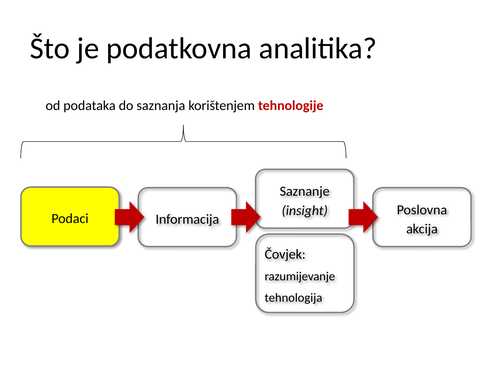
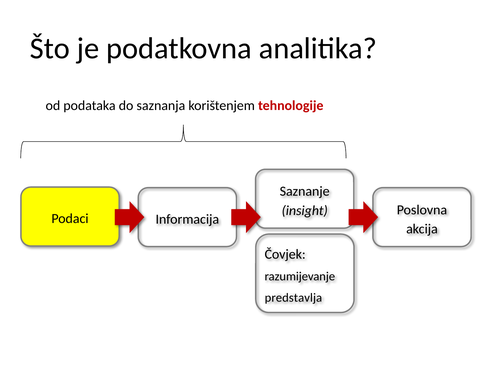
tehnologija: tehnologija -> predstavlja
